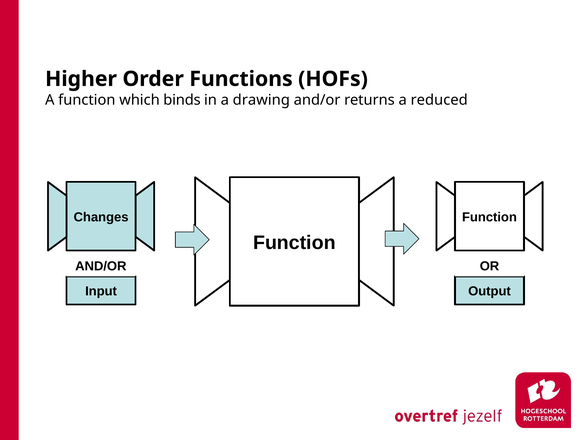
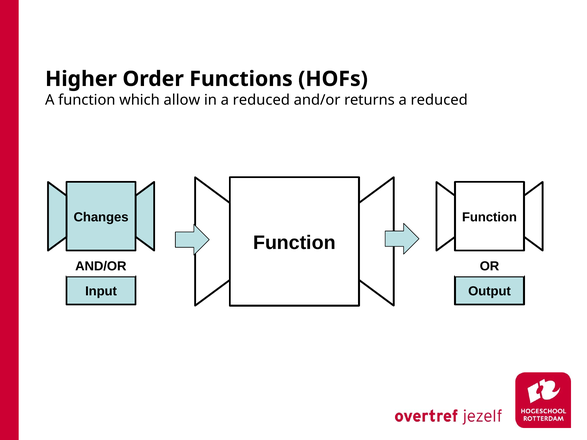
binds: binds -> allow
in a drawing: drawing -> reduced
